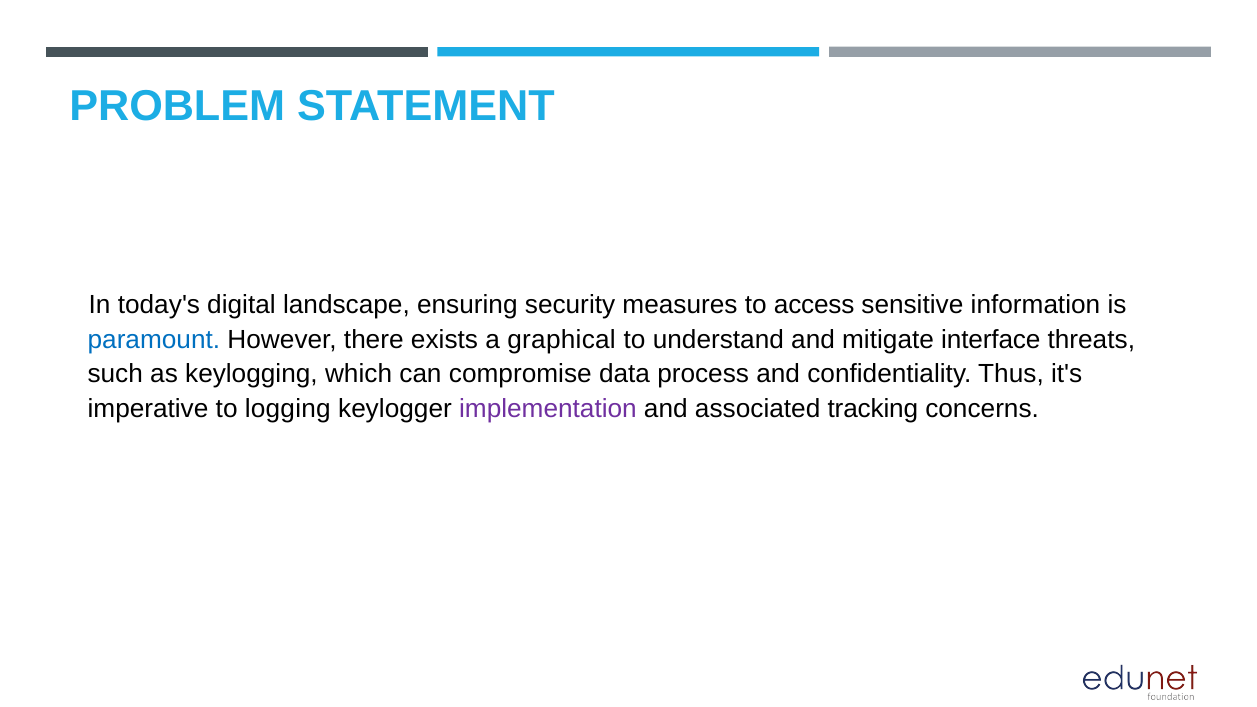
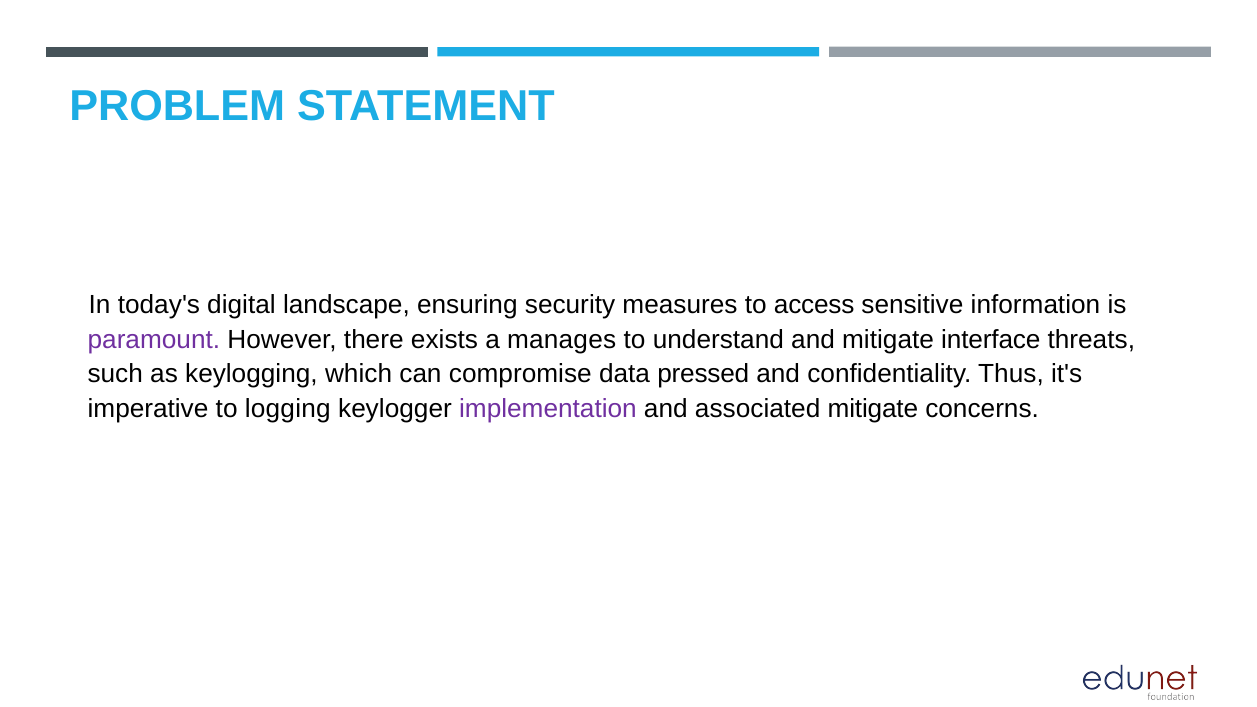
paramount colour: blue -> purple
graphical: graphical -> manages
process: process -> pressed
associated tracking: tracking -> mitigate
